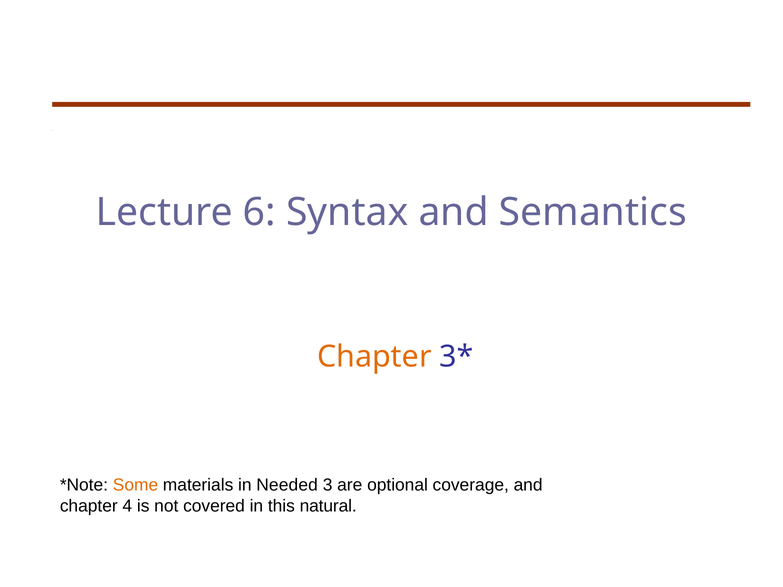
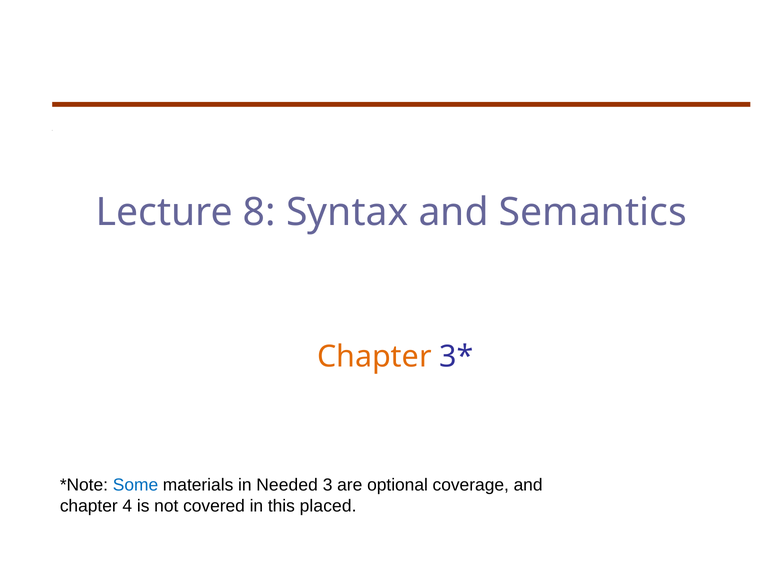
6: 6 -> 8
Some colour: orange -> blue
natural: natural -> placed
